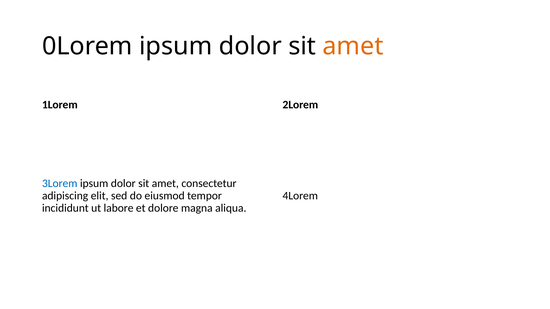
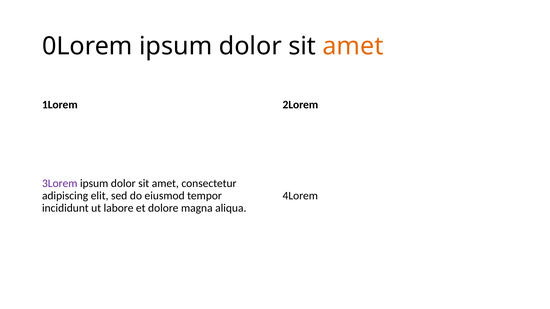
3Lorem colour: blue -> purple
